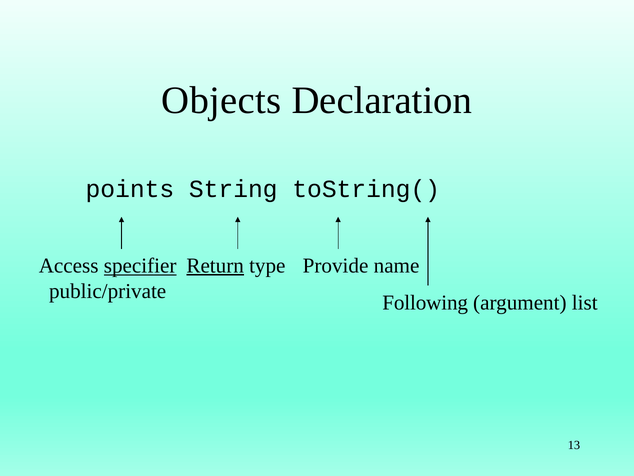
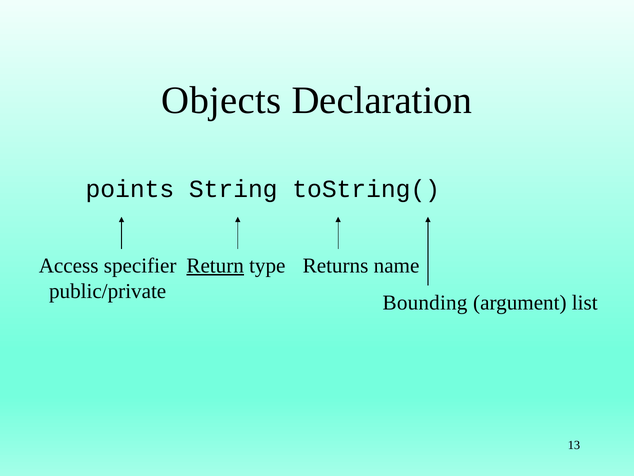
specifier underline: present -> none
Provide: Provide -> Returns
Following: Following -> Bounding
